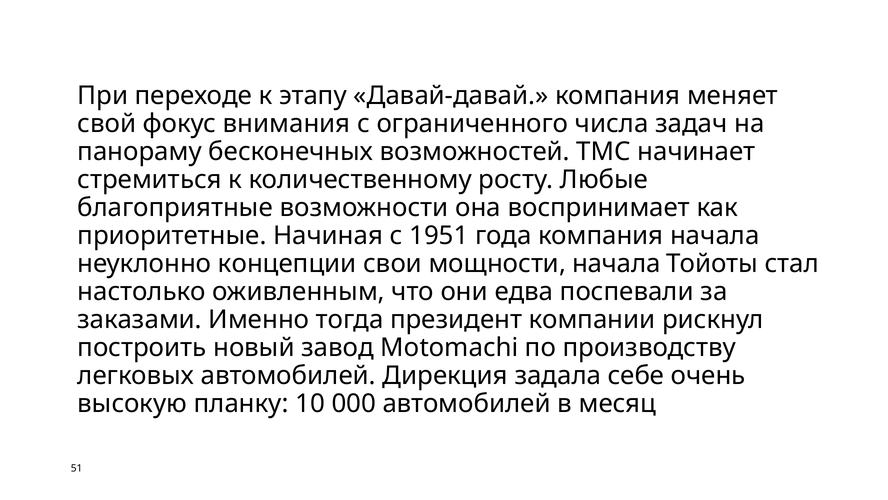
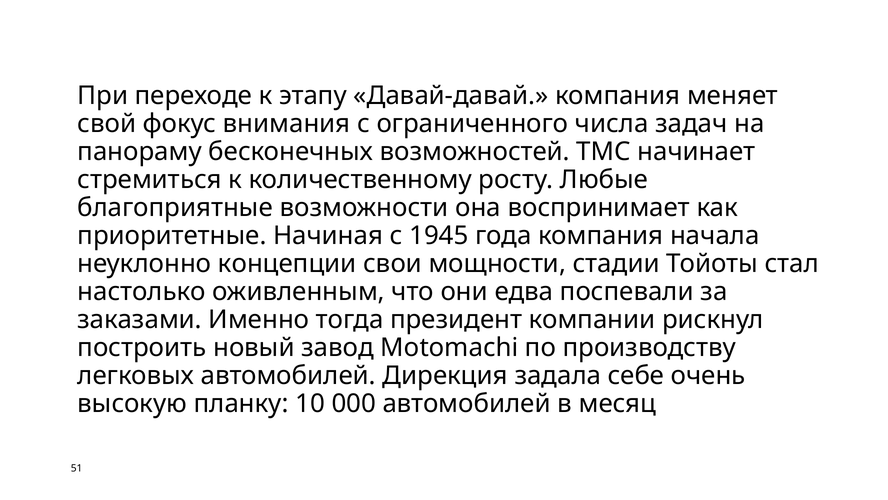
1951: 1951 -> 1945
мощности начала: начала -> стадии
